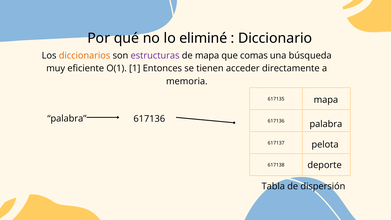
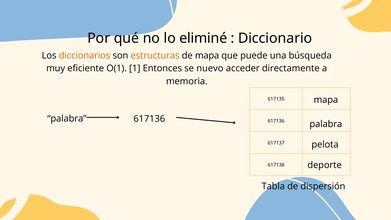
estructuras colour: purple -> orange
comas: comas -> puede
tienen: tienen -> nuevo
